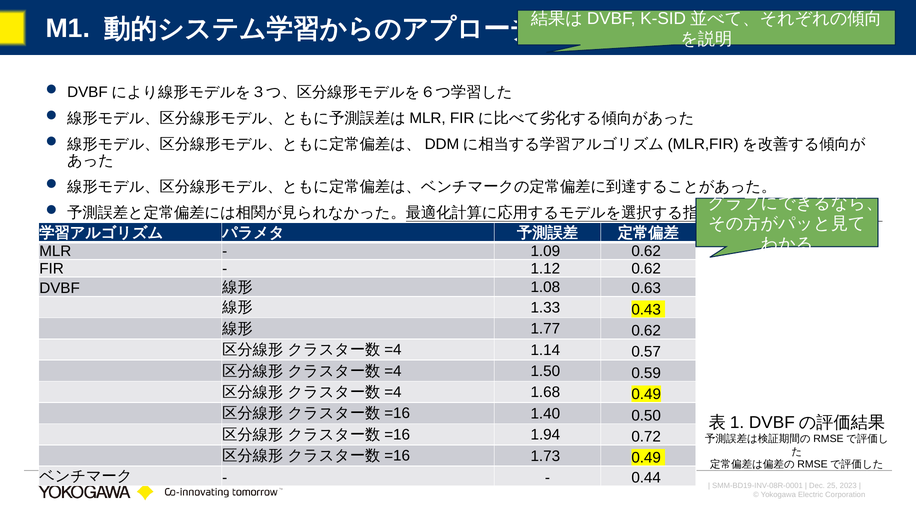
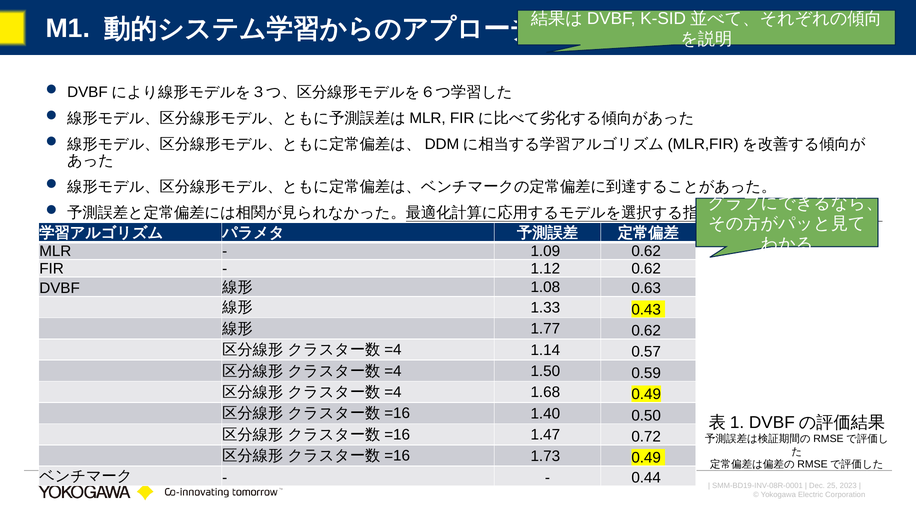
1.94: 1.94 -> 1.47
